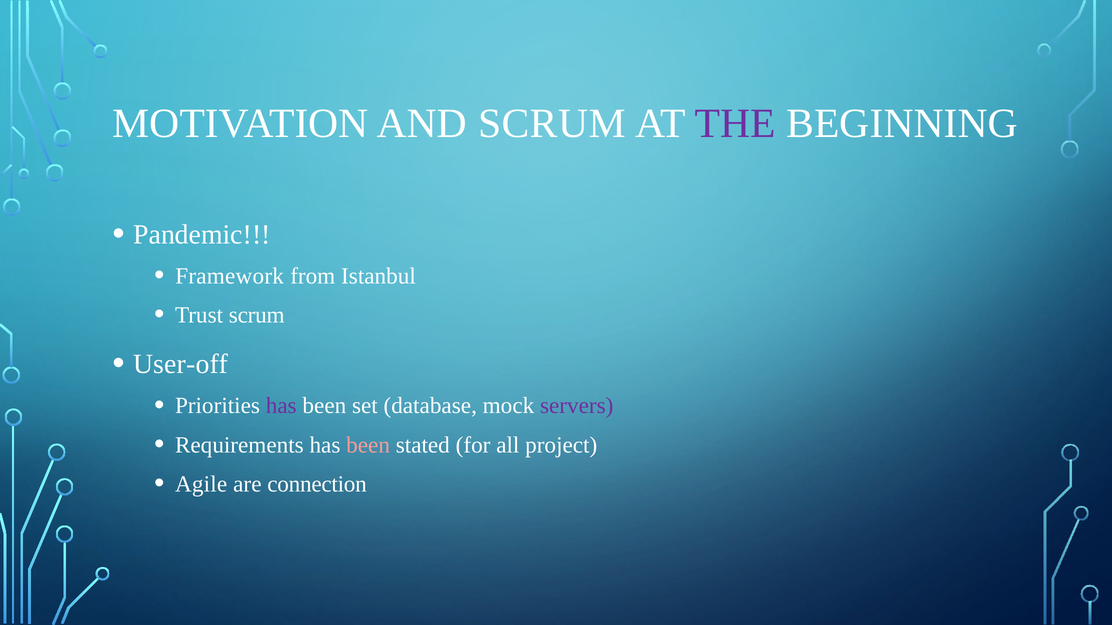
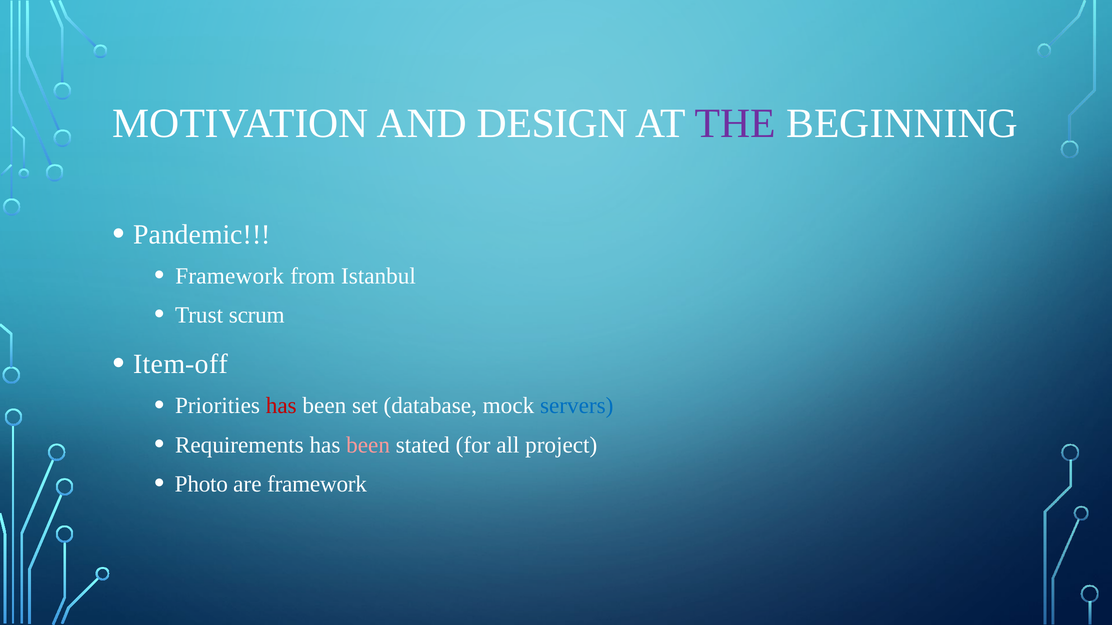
AND SCRUM: SCRUM -> DESIGN
User-off: User-off -> Item-off
has at (281, 406) colour: purple -> red
servers colour: purple -> blue
Agile: Agile -> Photo
are connection: connection -> framework
